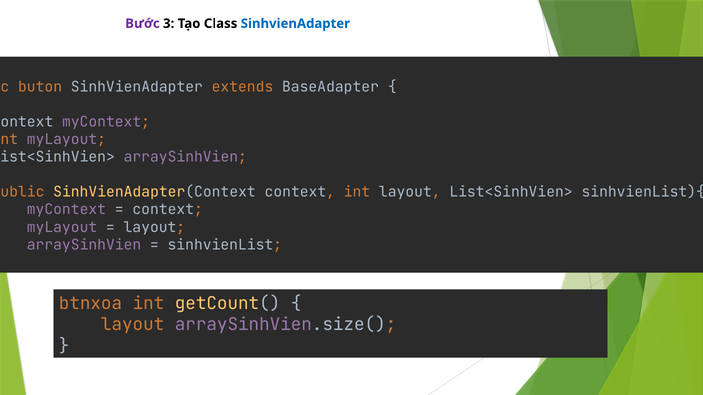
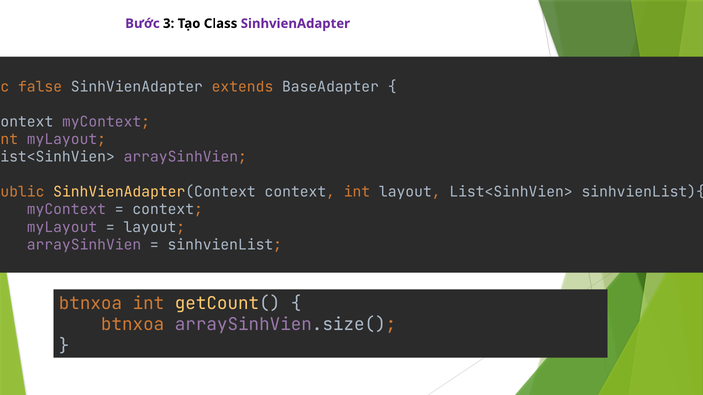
SinhvienAdapter at (295, 24) colour: blue -> purple
buton: buton -> false
layout at (133, 325): layout -> btnxoa
